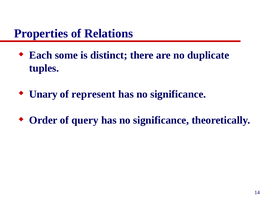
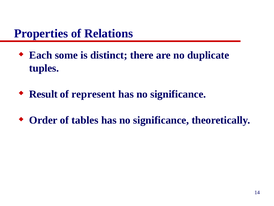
Unary: Unary -> Result
query: query -> tables
